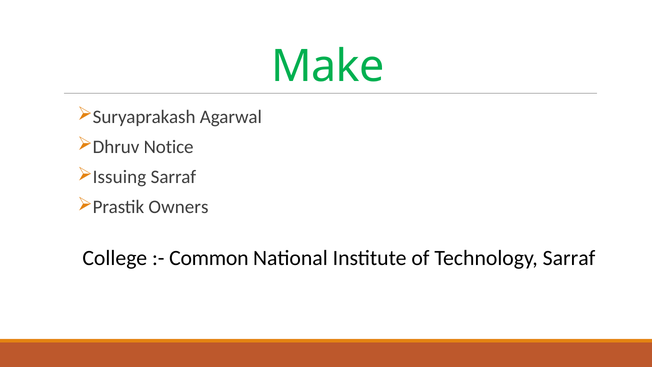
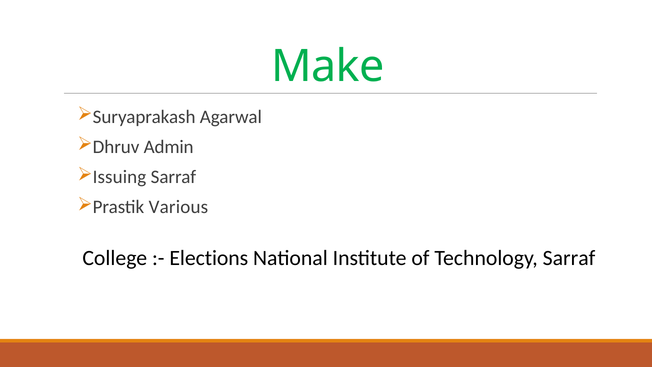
Notice: Notice -> Admin
Owners: Owners -> Various
Common: Common -> Elections
